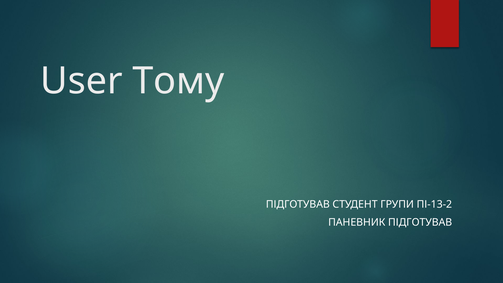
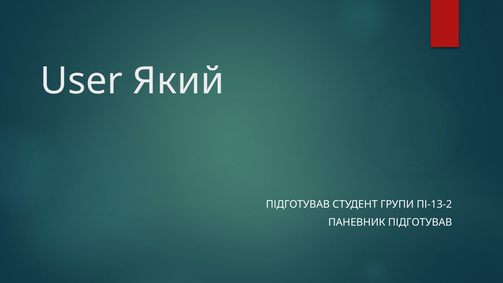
Тому: Тому -> Який
